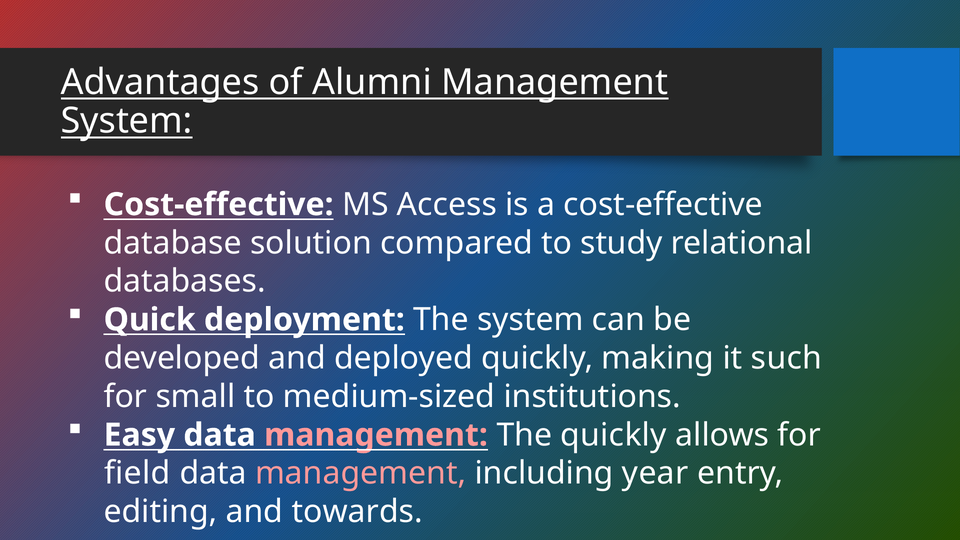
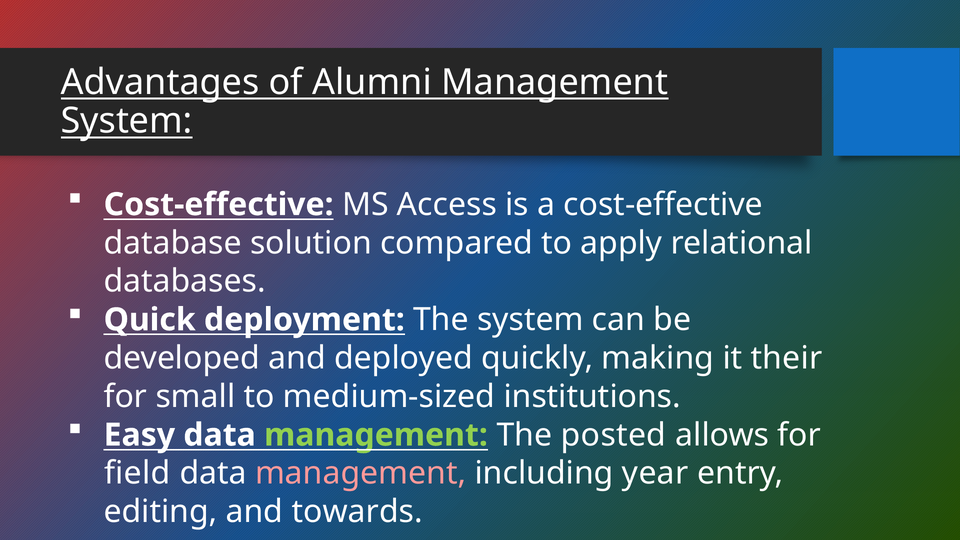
study: study -> apply
such: such -> their
management at (376, 435) colour: pink -> light green
The quickly: quickly -> posted
